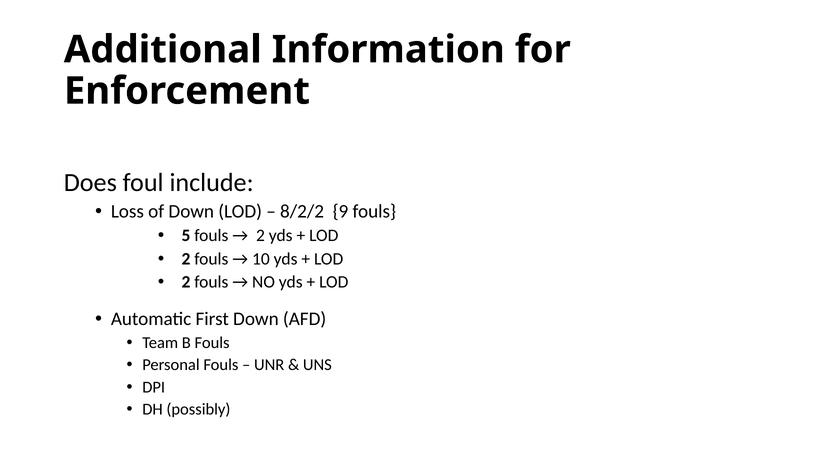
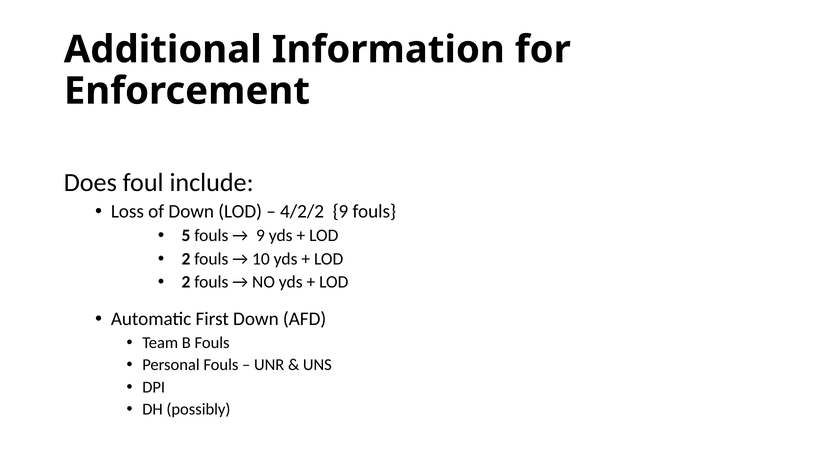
8/2/2: 8/2/2 -> 4/2/2
2 at (260, 236): 2 -> 9
